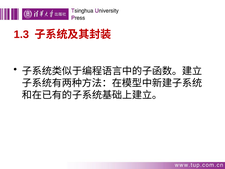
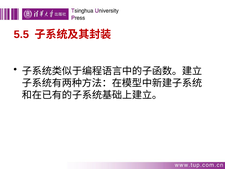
1.3: 1.3 -> 5.5
